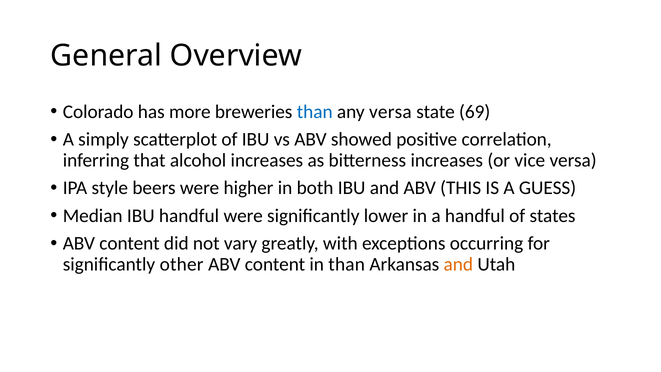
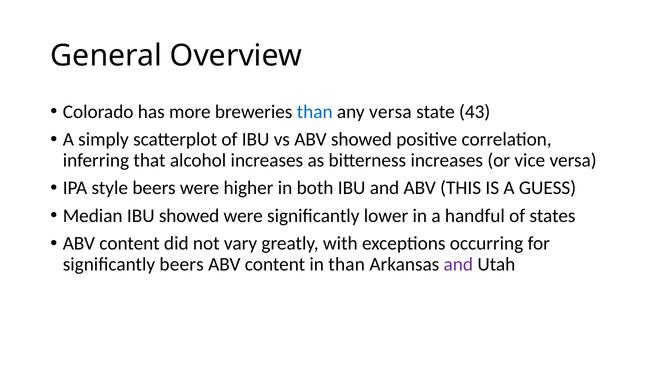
69: 69 -> 43
IBU handful: handful -> showed
significantly other: other -> beers
and at (458, 264) colour: orange -> purple
